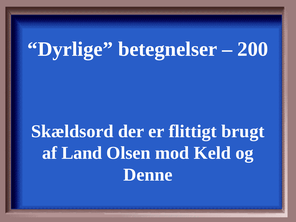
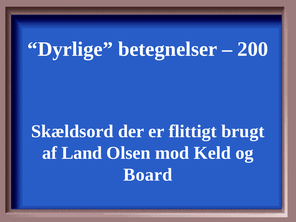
Denne: Denne -> Board
